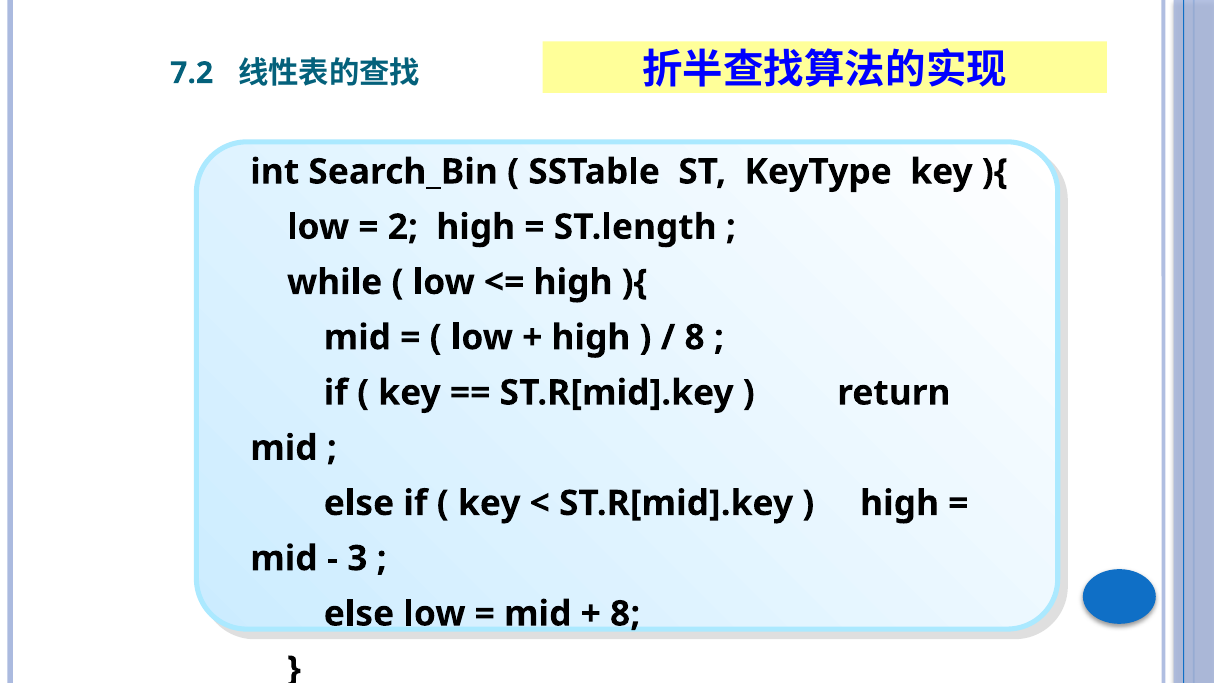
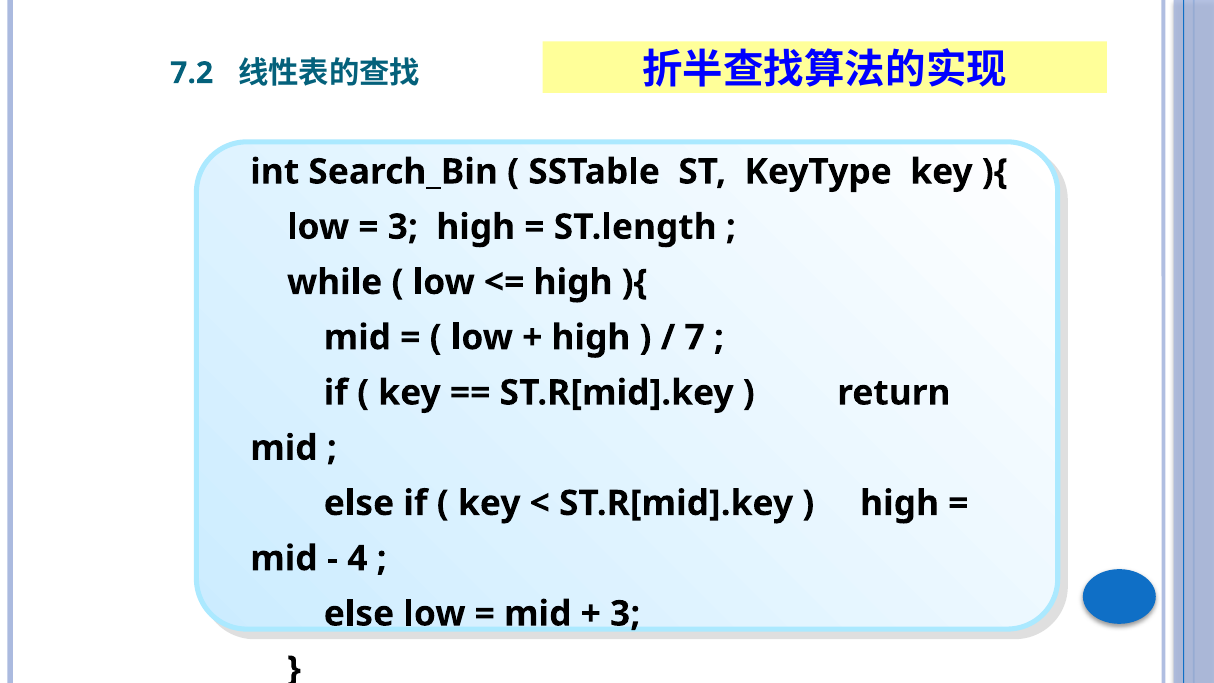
2 at (403, 227): 2 -> 3
8 at (695, 338): 8 -> 7
3: 3 -> 4
8 at (625, 614): 8 -> 3
